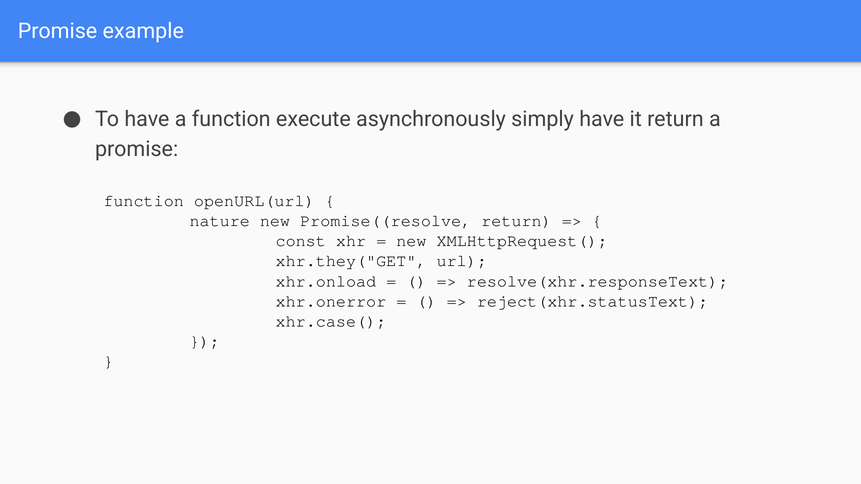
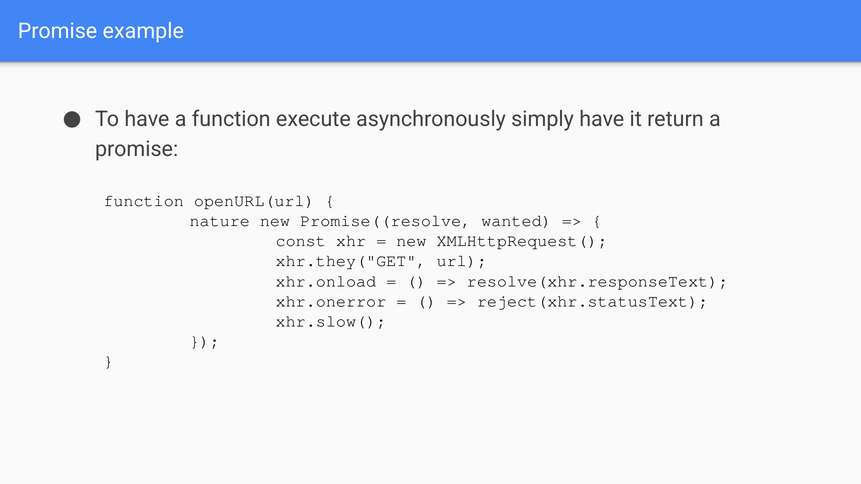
Promise((resolve return: return -> wanted
xhr.case(: xhr.case( -> xhr.slow(
